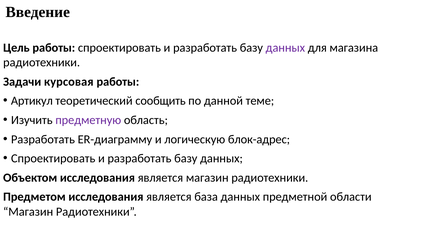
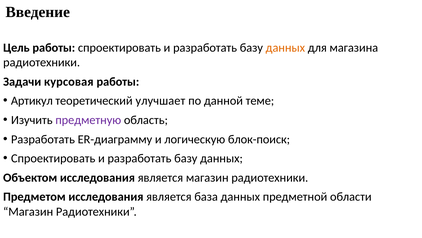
данных at (285, 48) colour: purple -> orange
сообщить: сообщить -> улучшает
блок-адрес: блок-адрес -> блок-поиск
